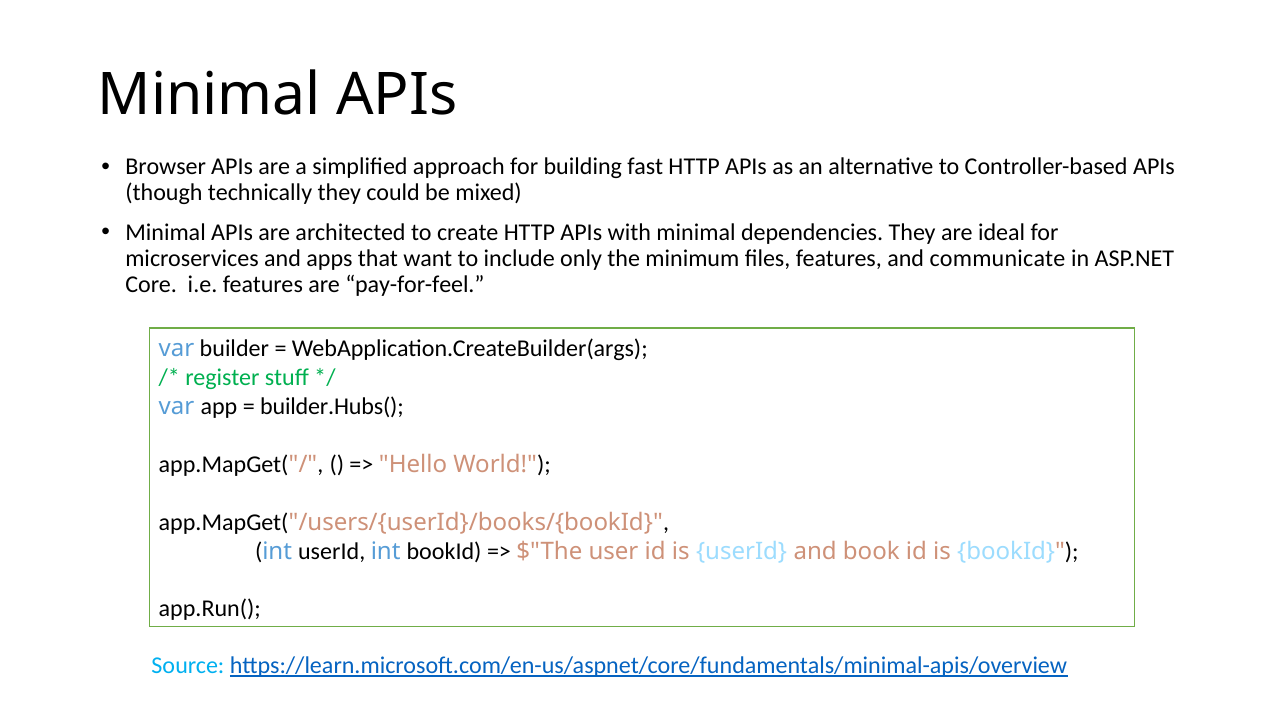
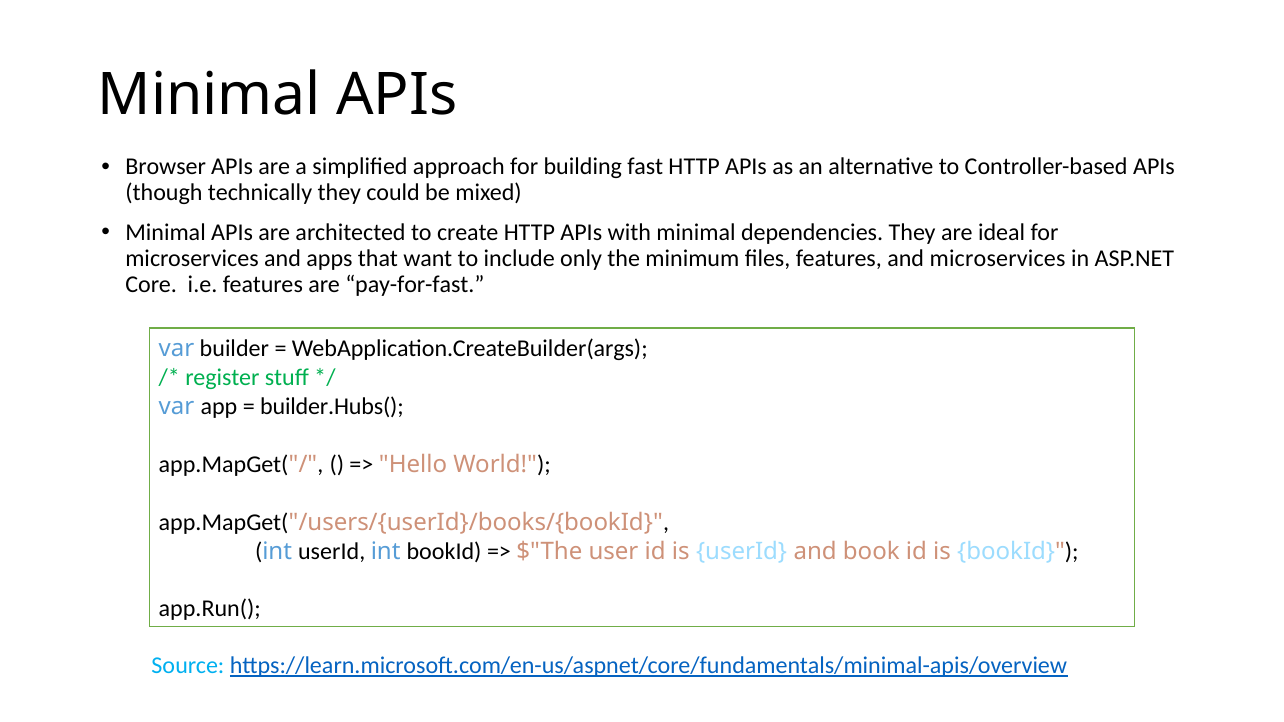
and communicate: communicate -> microservices
pay-for-feel: pay-for-feel -> pay-for-fast
